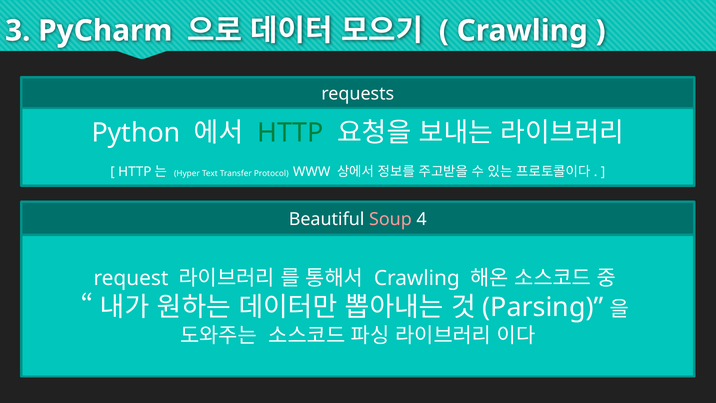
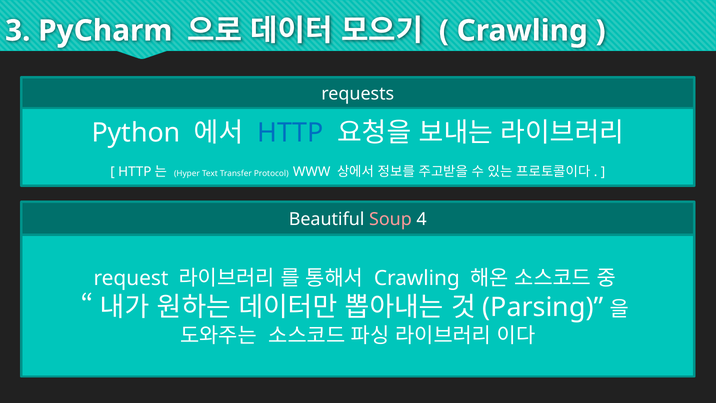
HTTP colour: green -> blue
